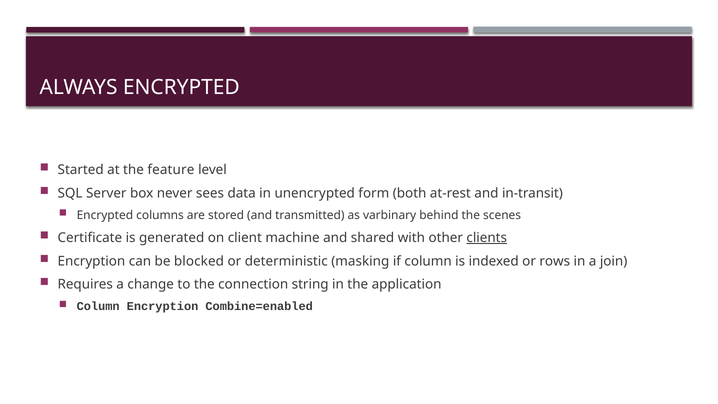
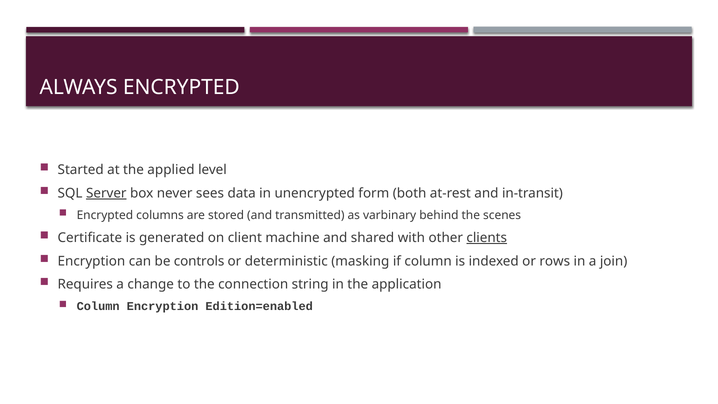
feature: feature -> applied
Server underline: none -> present
blocked: blocked -> controls
Combine=enabled: Combine=enabled -> Edition=enabled
